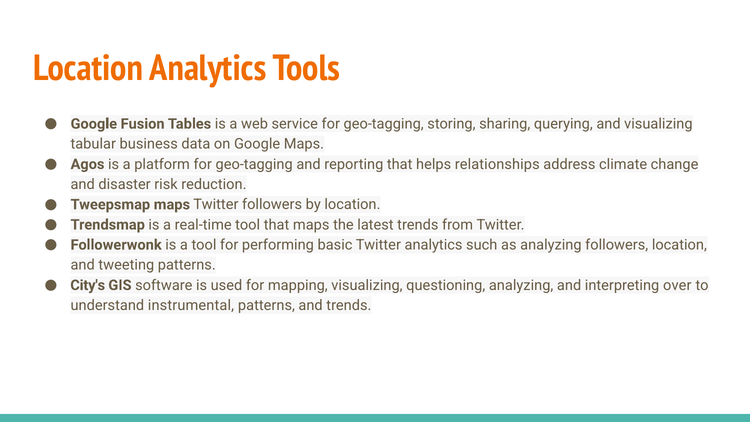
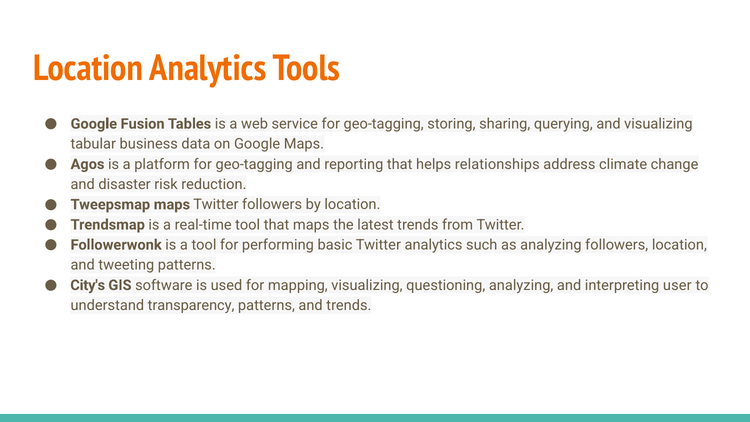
over: over -> user
instrumental: instrumental -> transparency
